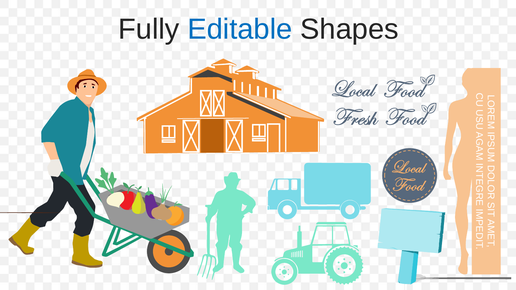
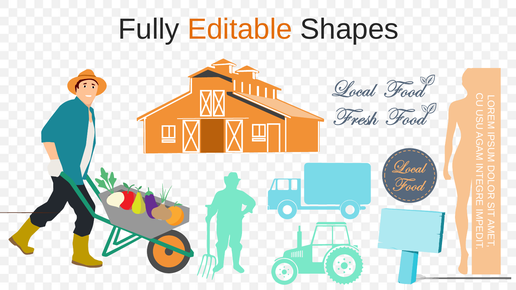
Editable colour: blue -> orange
